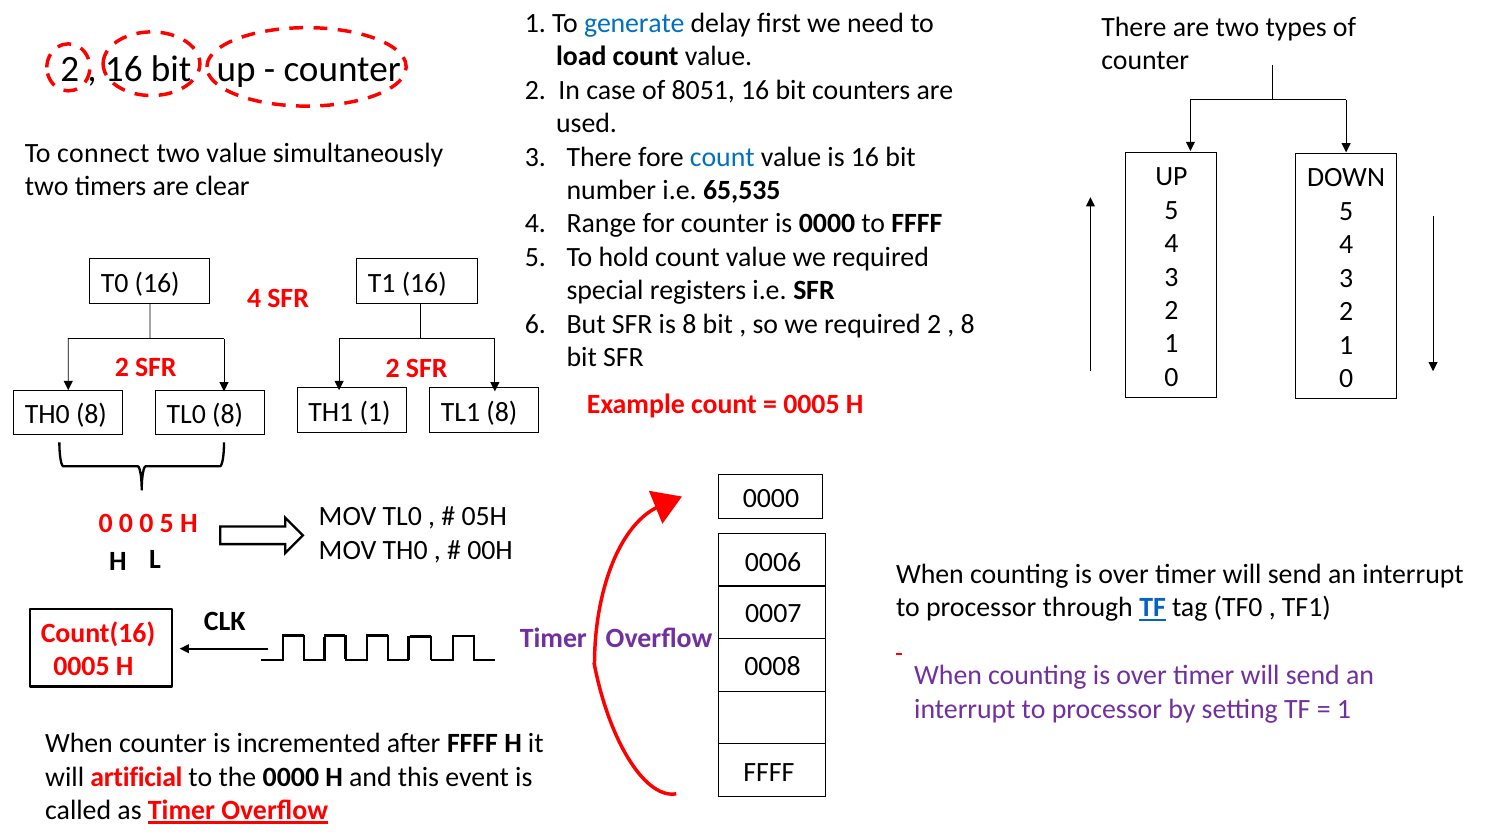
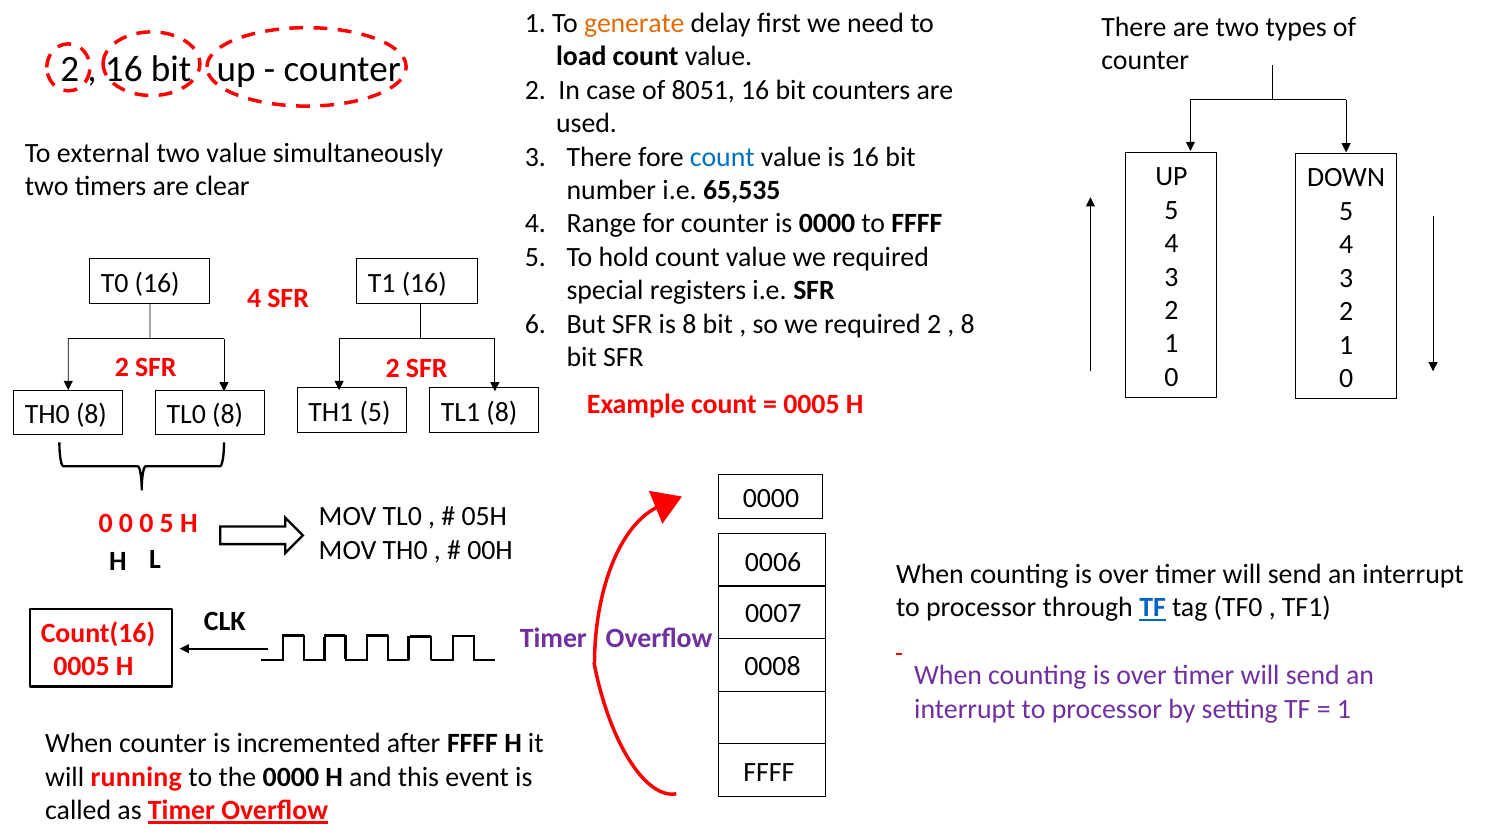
generate colour: blue -> orange
connect: connect -> external
TH1 1: 1 -> 5
artificial: artificial -> running
